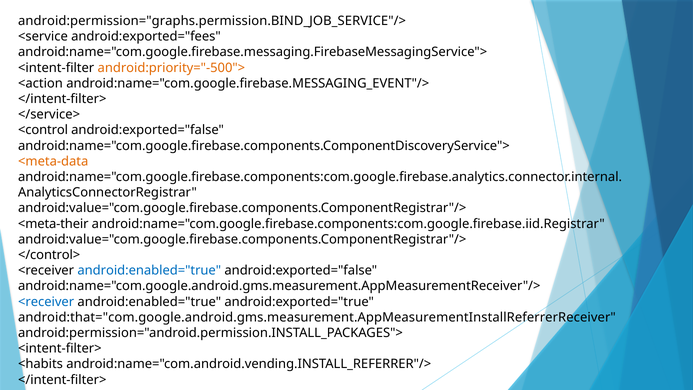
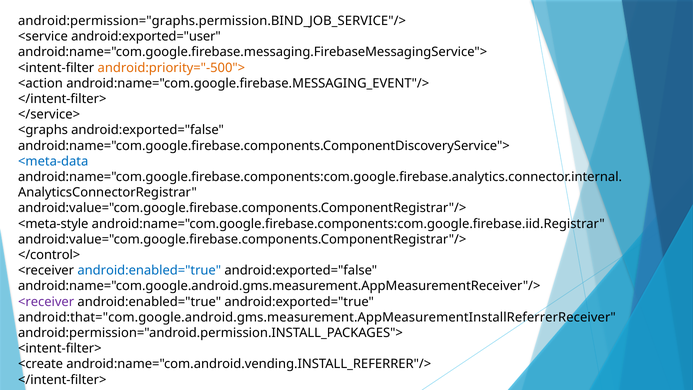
android:exported="fees: android:exported="fees -> android:exported="user
<control: <control -> <graphs
<meta-data colour: orange -> blue
<meta-their: <meta-their -> <meta-style
<receiver at (46, 302) colour: blue -> purple
<habits: <habits -> <create
